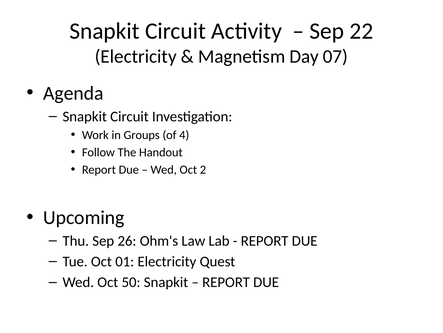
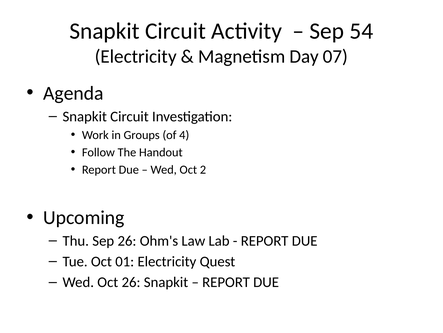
22: 22 -> 54
Oct 50: 50 -> 26
